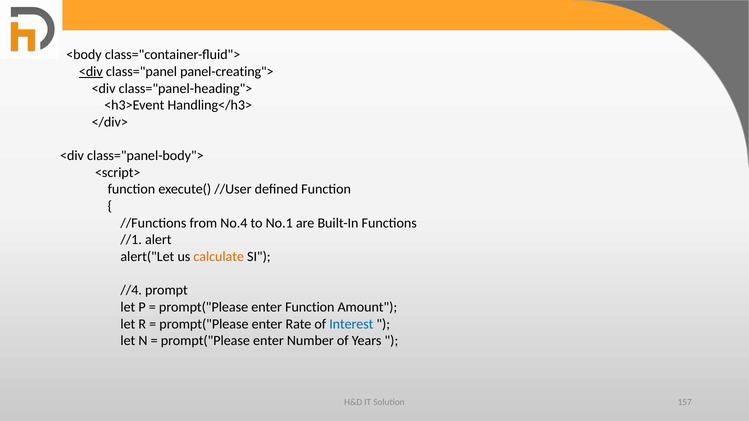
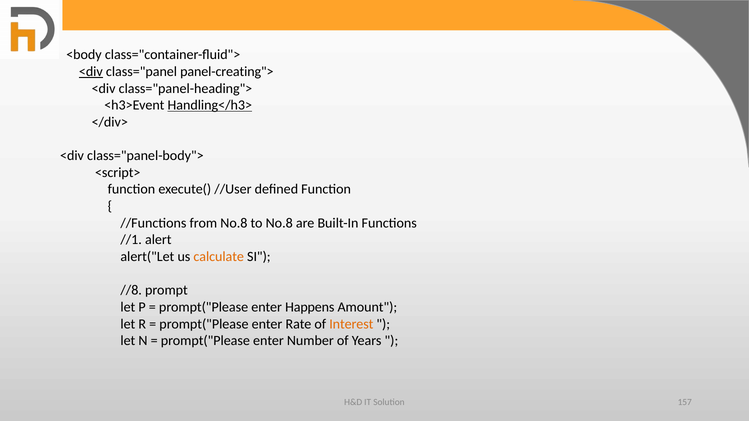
Handling</h3> underline: none -> present
from No.4: No.4 -> No.8
to No.1: No.1 -> No.8
//4: //4 -> //8
enter Function: Function -> Happens
Interest colour: blue -> orange
